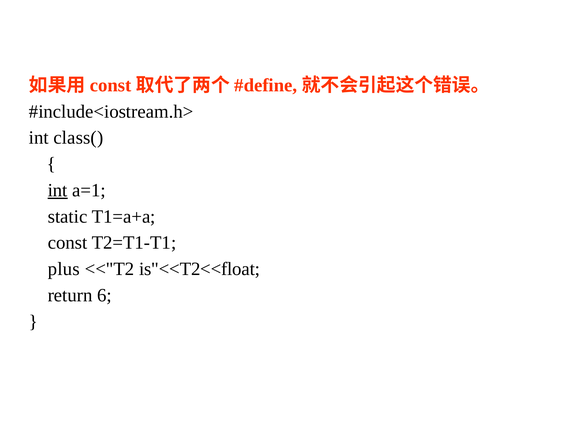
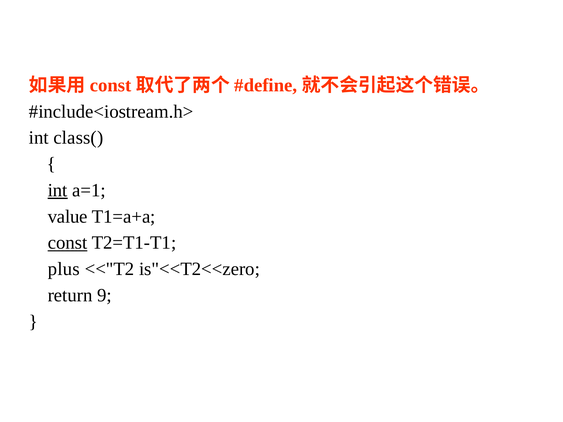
static: static -> value
const underline: none -> present
is"<<T2<<float: is"<<T2<<float -> is"<<T2<<zero
6: 6 -> 9
